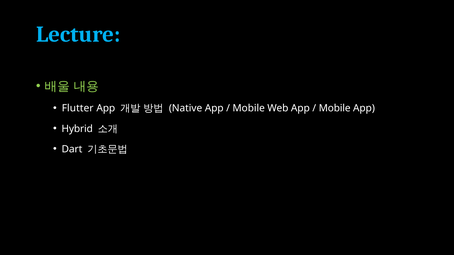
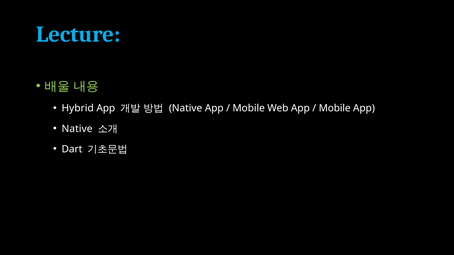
Flutter: Flutter -> Hybrid
Hybrid at (77, 129): Hybrid -> Native
